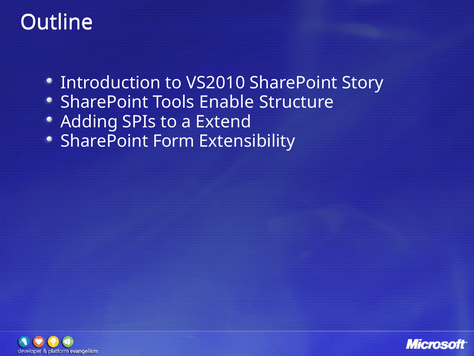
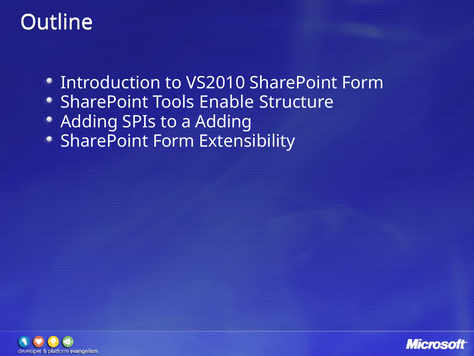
VS2010 SharePoint Story: Story -> Form
a Extend: Extend -> Adding
